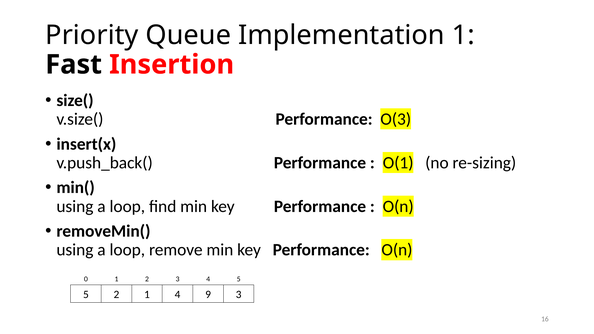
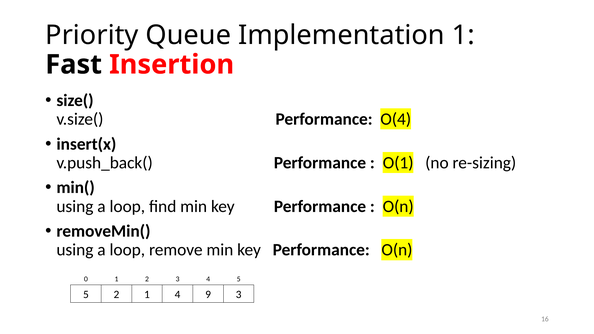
O(3: O(3 -> O(4
